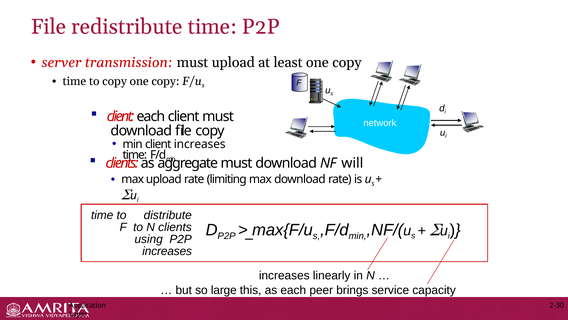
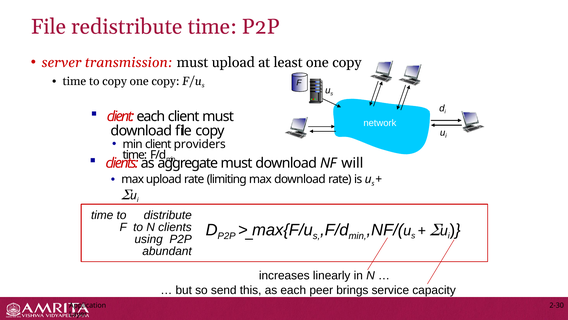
client increases: increases -> providers
increases at (167, 251): increases -> abundant
large: large -> send
